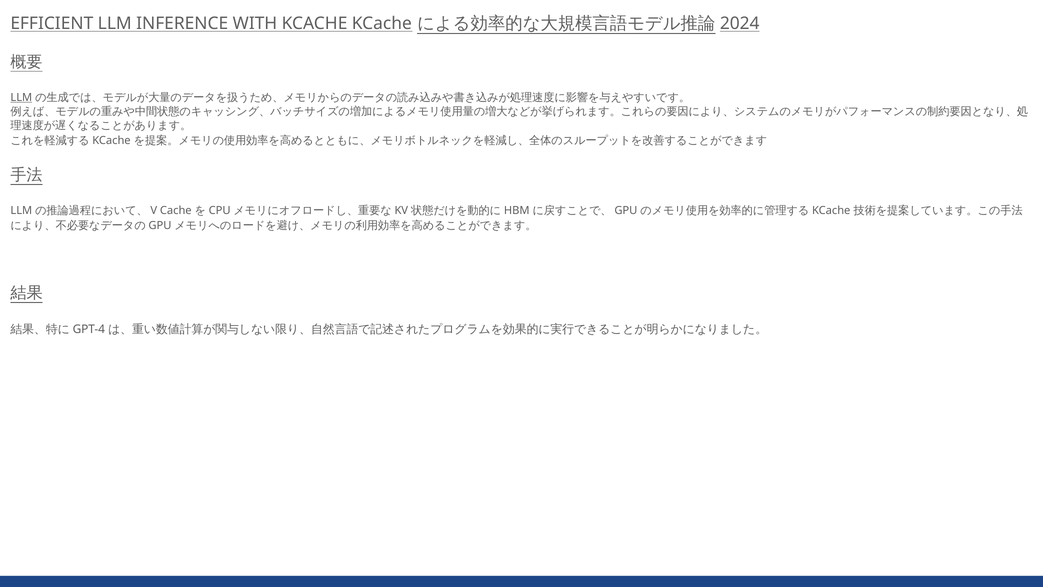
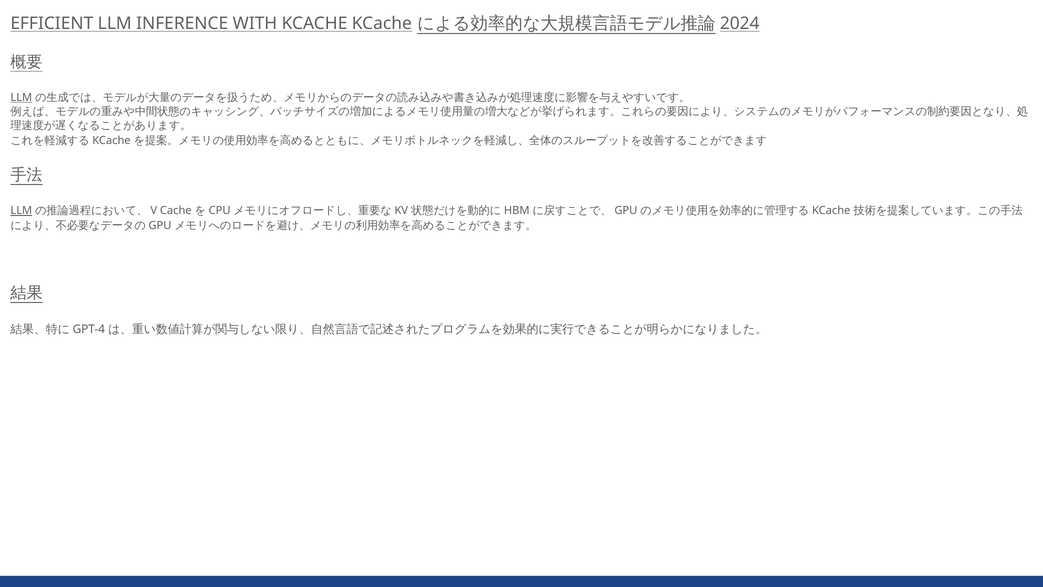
LLM at (21, 211) underline: none -> present
